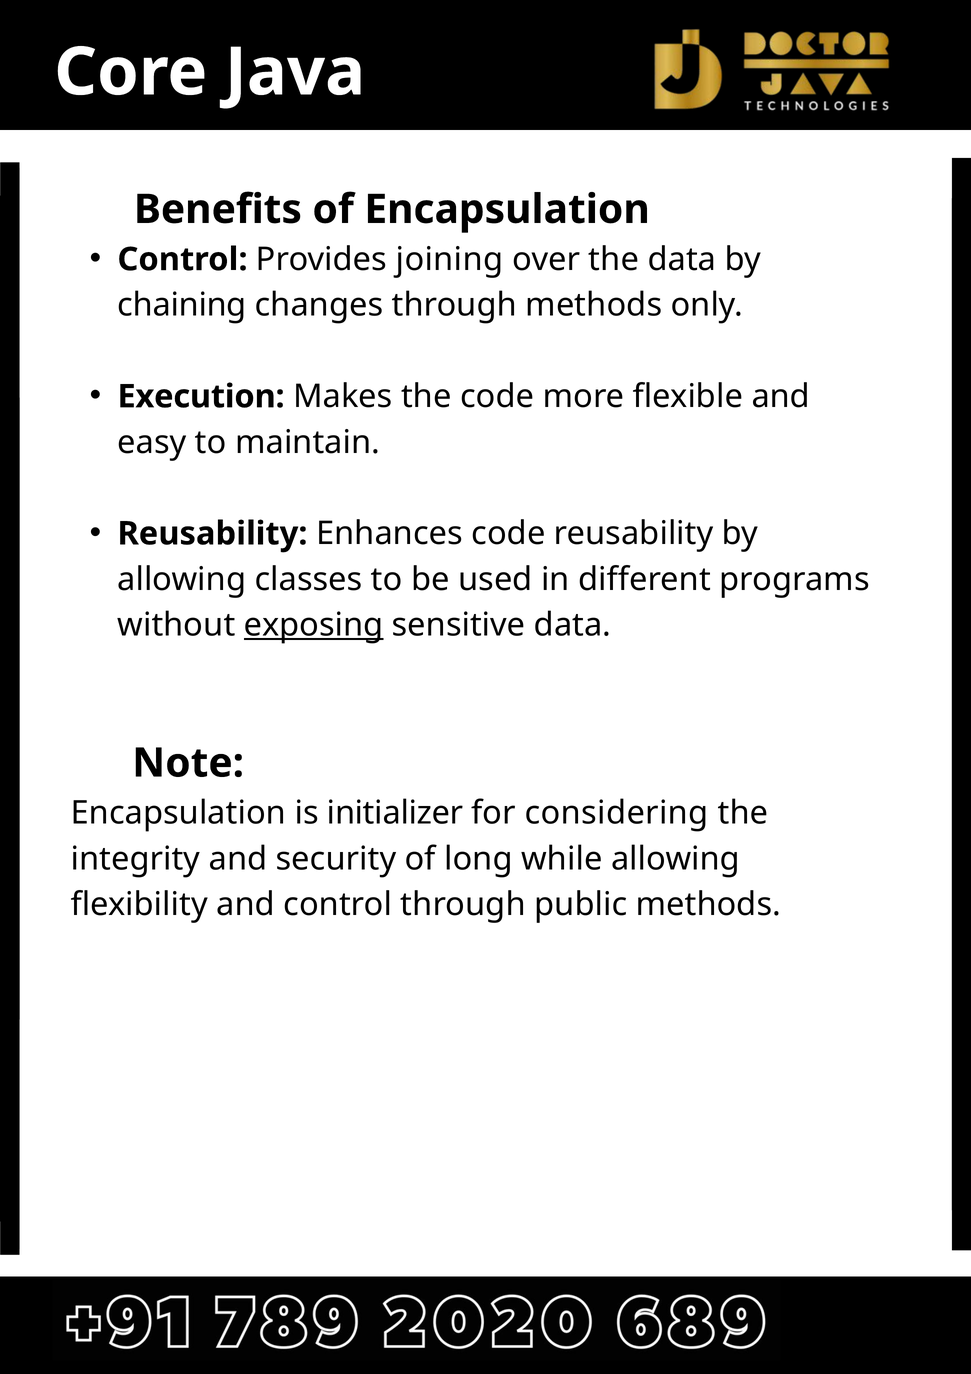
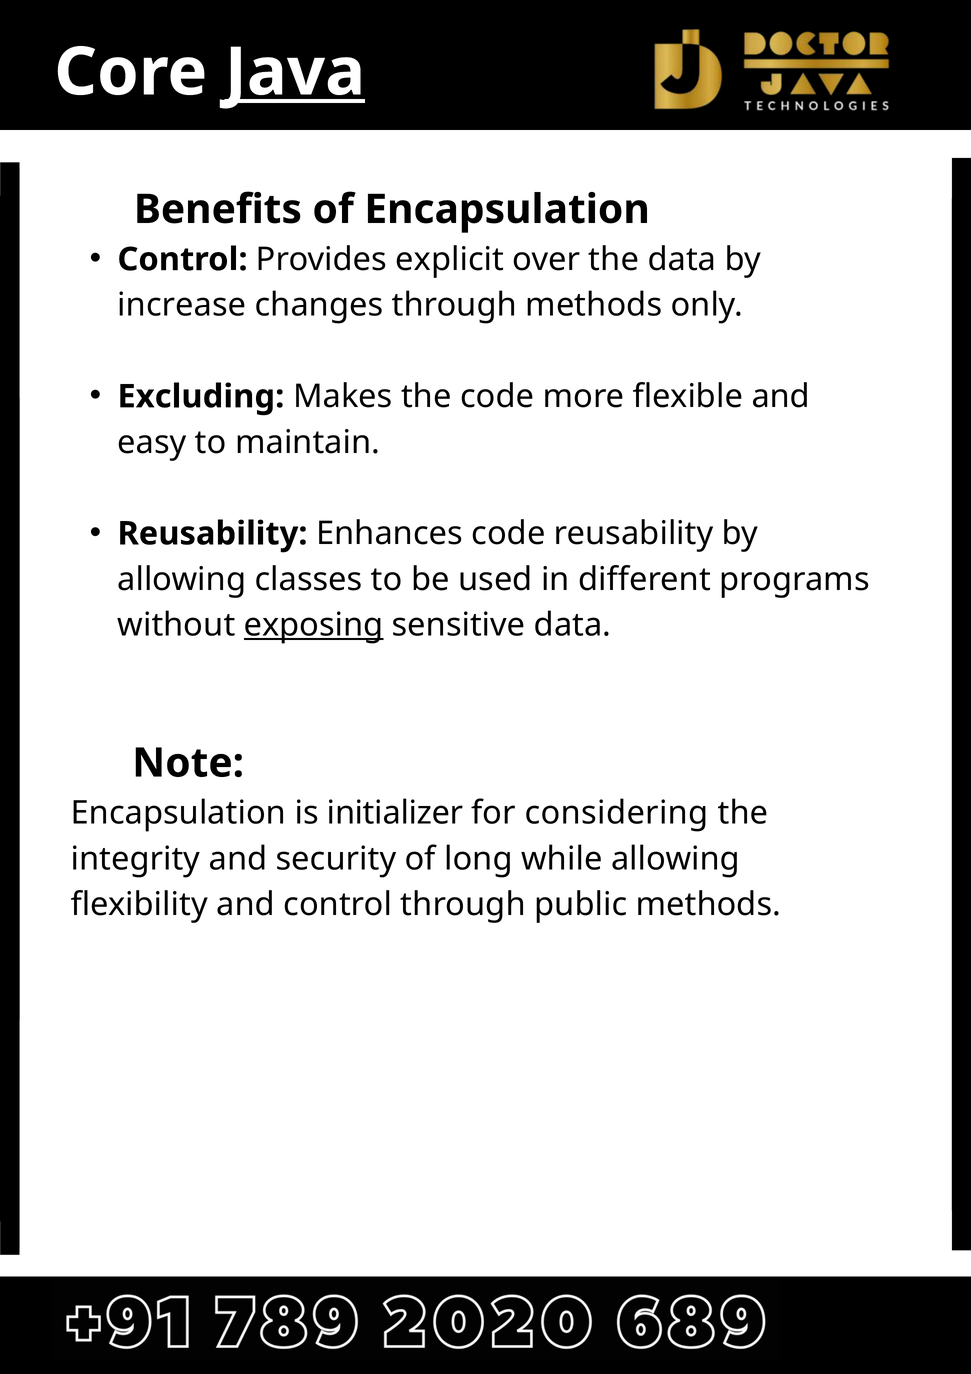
Java underline: none -> present
joining: joining -> explicit
chaining: chaining -> increase
Execution: Execution -> Excluding
